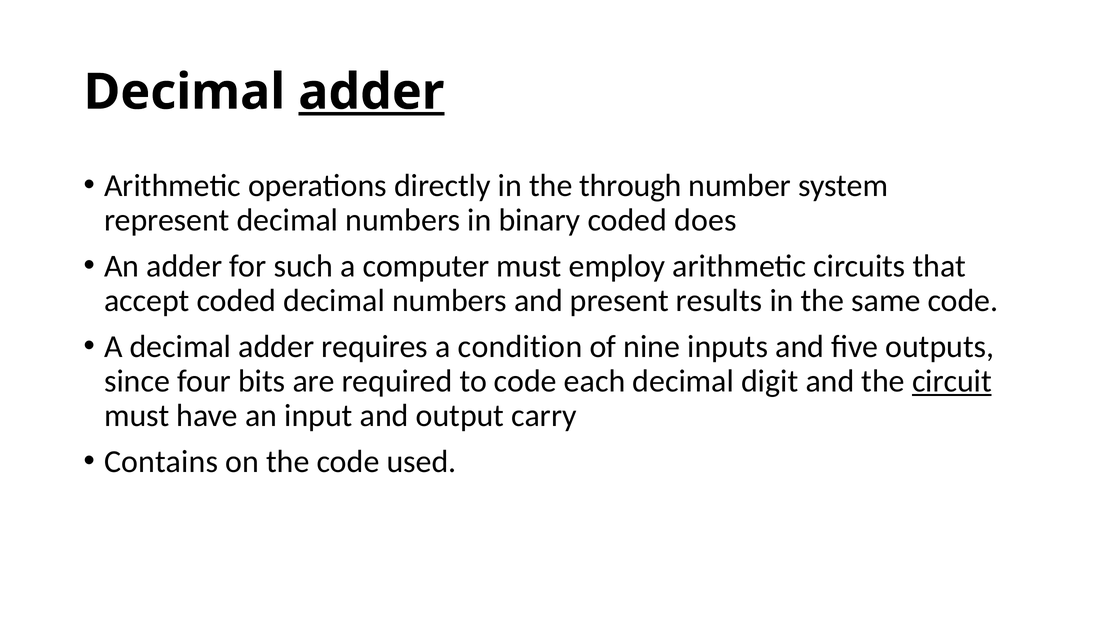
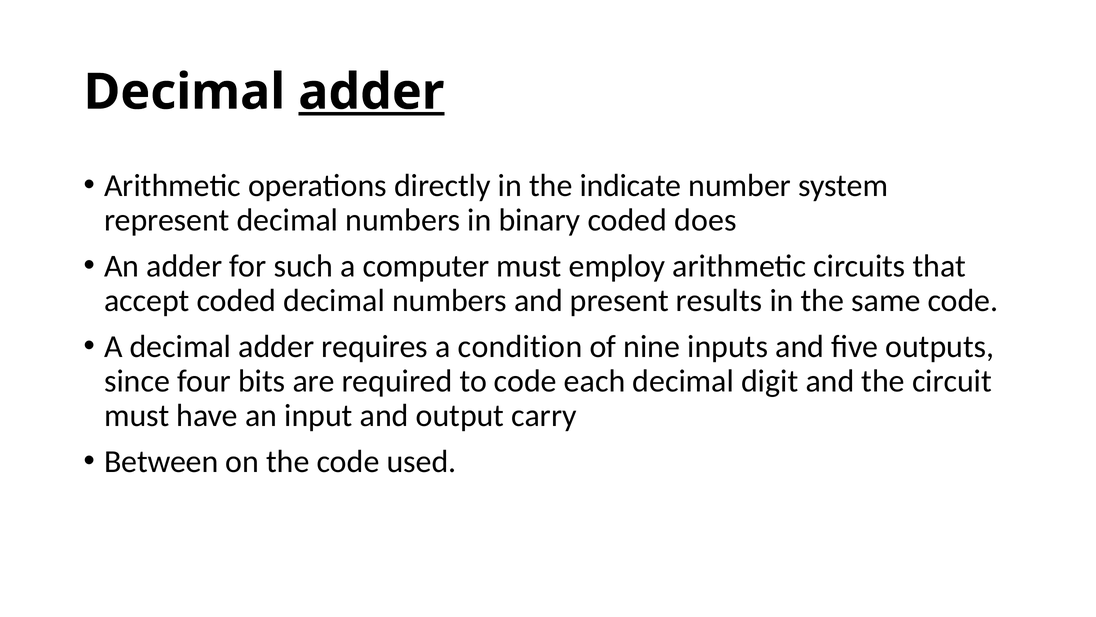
through: through -> indicate
circuit underline: present -> none
Contains: Contains -> Between
